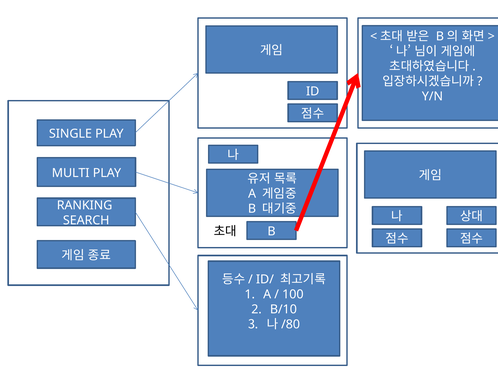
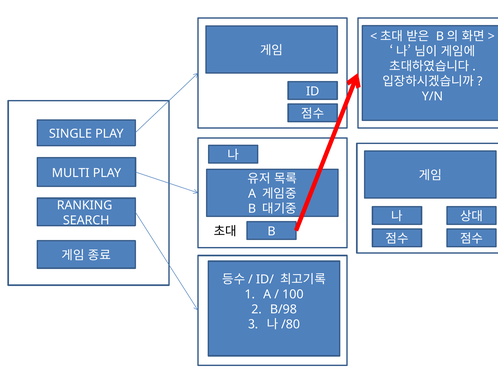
B/10: B/10 -> B/98
